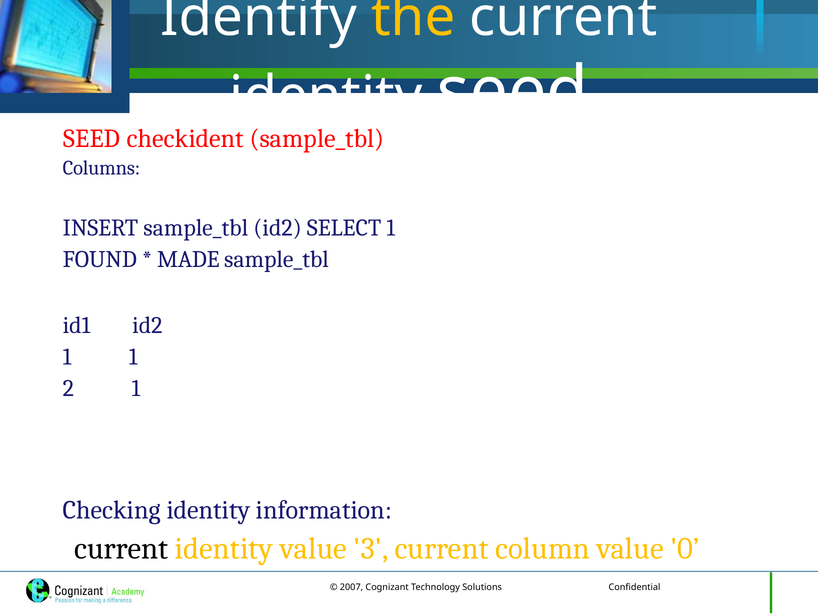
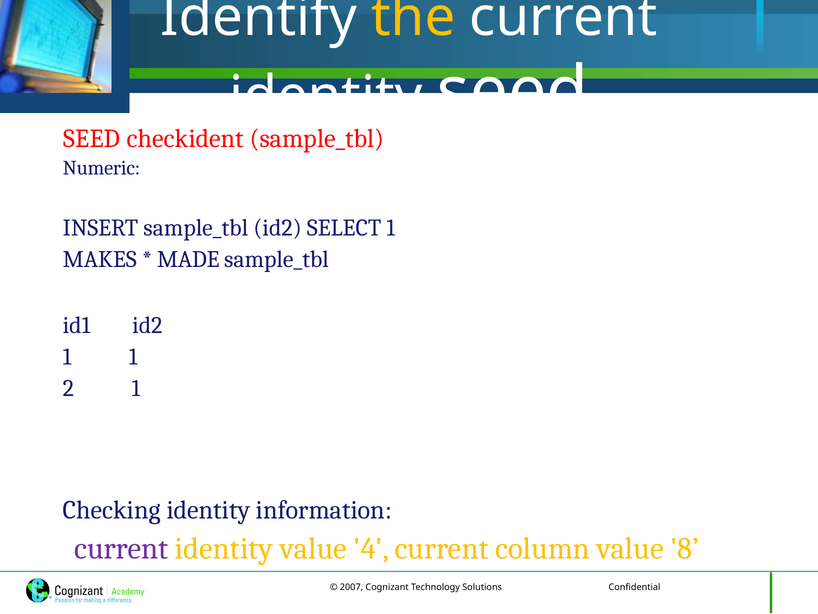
Columns: Columns -> Numeric
FOUND: FOUND -> MAKES
current at (121, 548) colour: black -> purple
3: 3 -> 4
0: 0 -> 8
